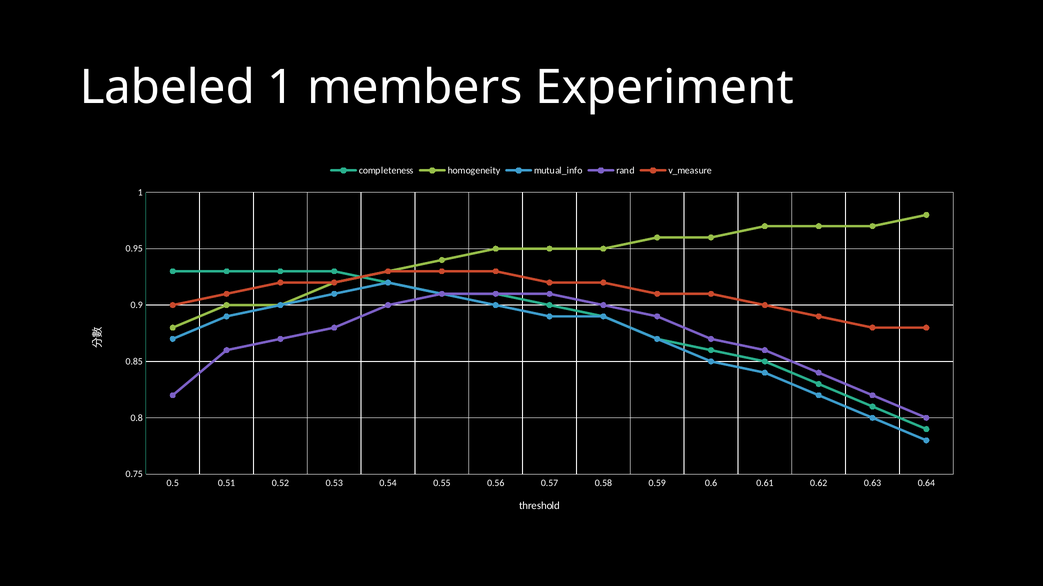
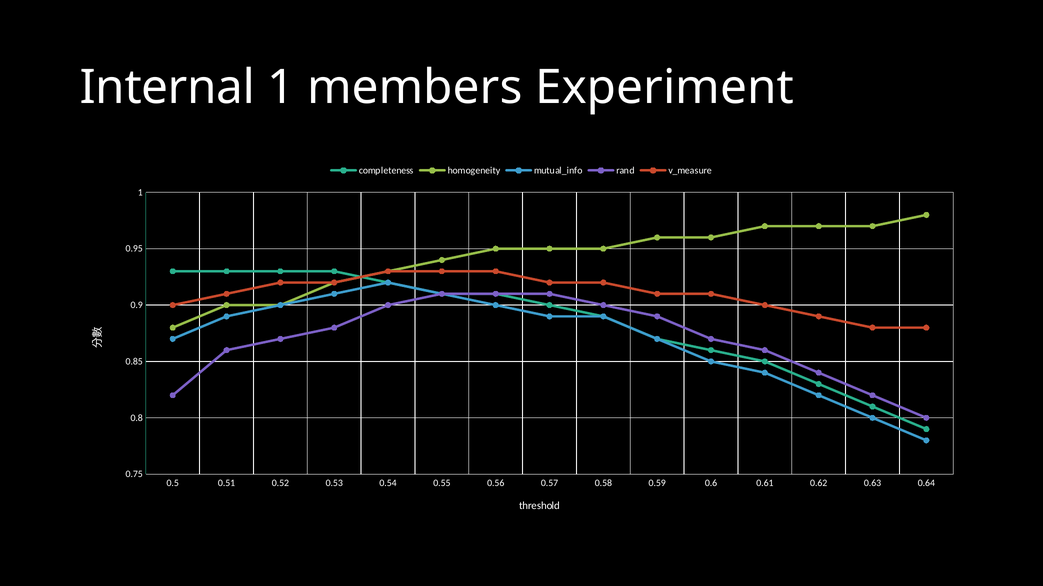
Labeled: Labeled -> Internal
